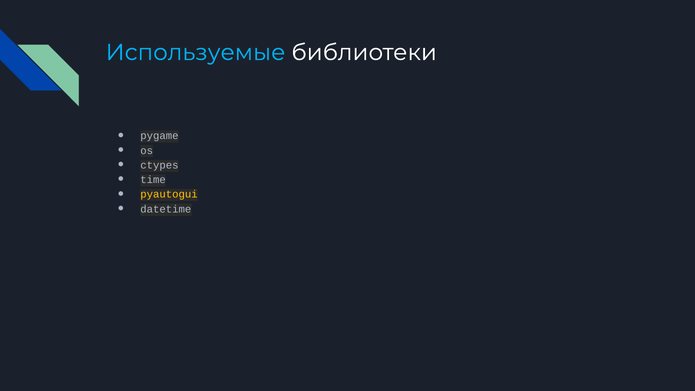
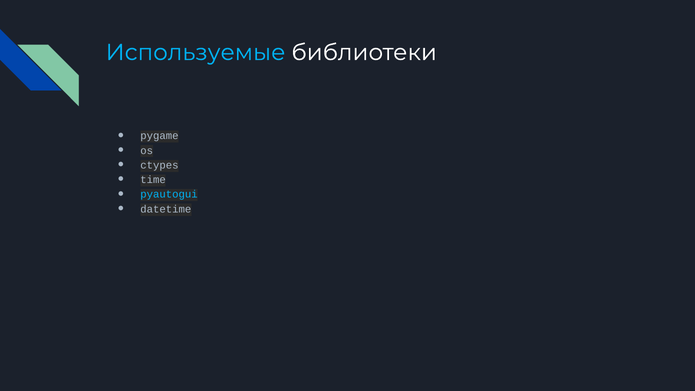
pyautogui colour: yellow -> light blue
